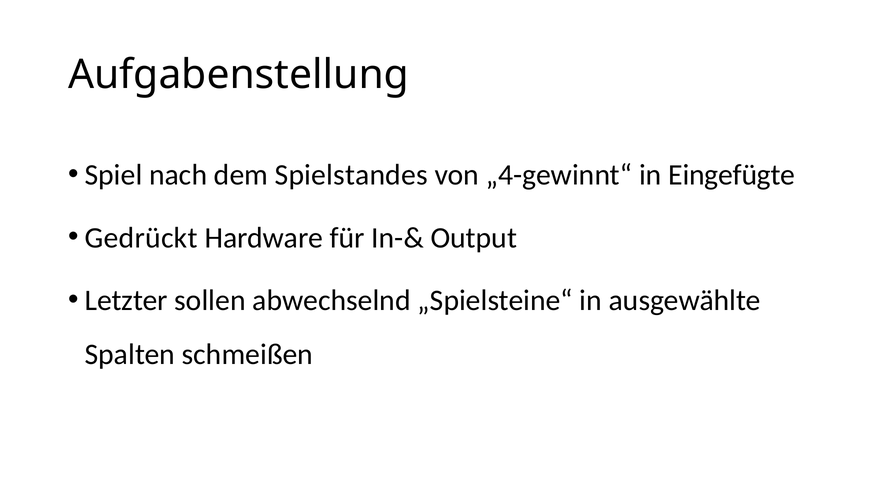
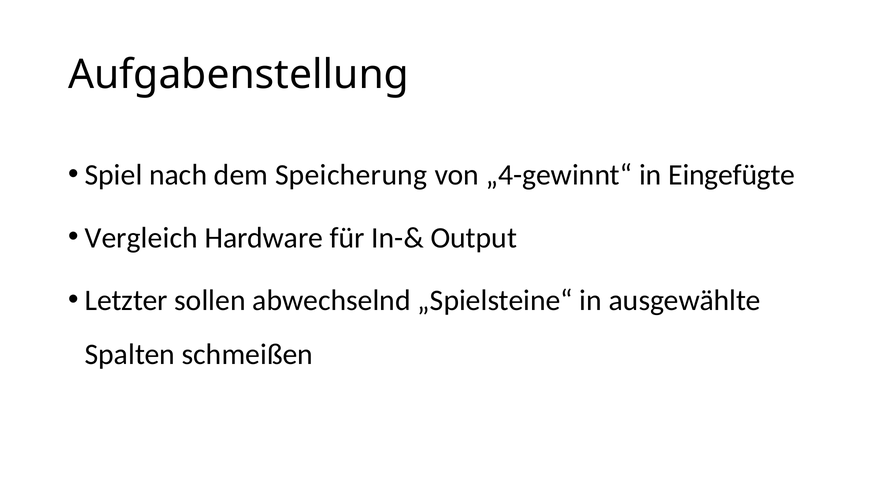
Spielstandes: Spielstandes -> Speicherung
Gedrückt: Gedrückt -> Vergleich
